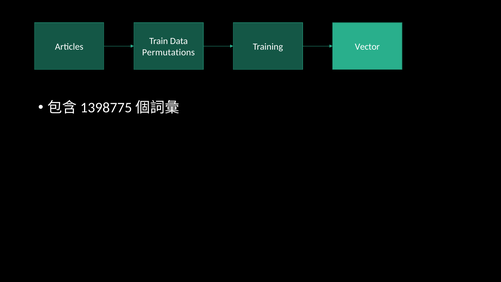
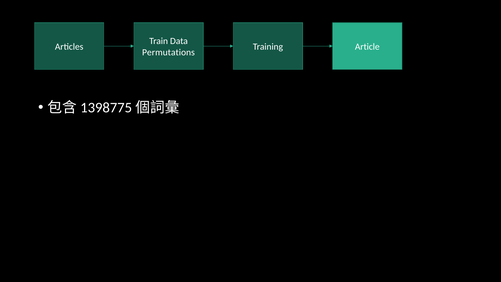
Vector: Vector -> Article
